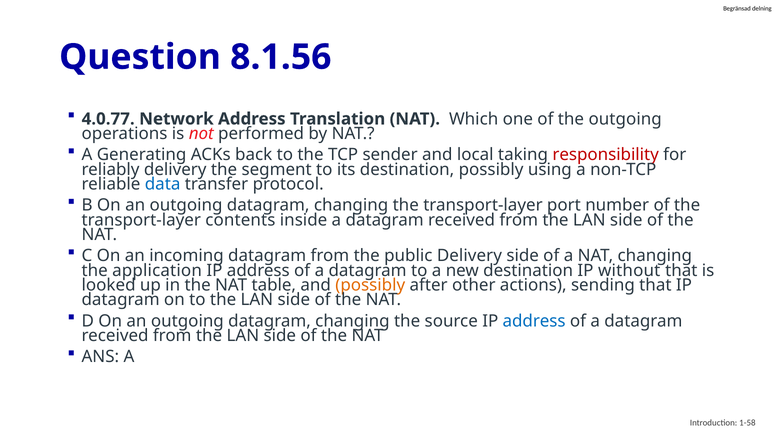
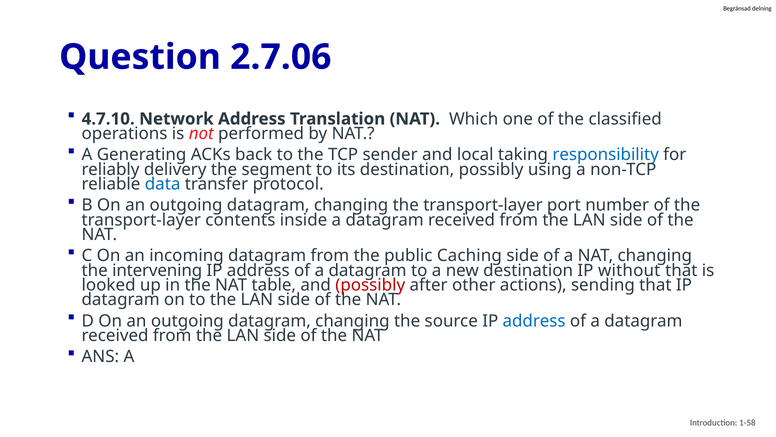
8.1.56: 8.1.56 -> 2.7.06
4.0.77: 4.0.77 -> 4.7.10
the outgoing: outgoing -> classified
responsibility colour: red -> blue
public Delivery: Delivery -> Caching
application: application -> intervening
possibly at (370, 285) colour: orange -> red
